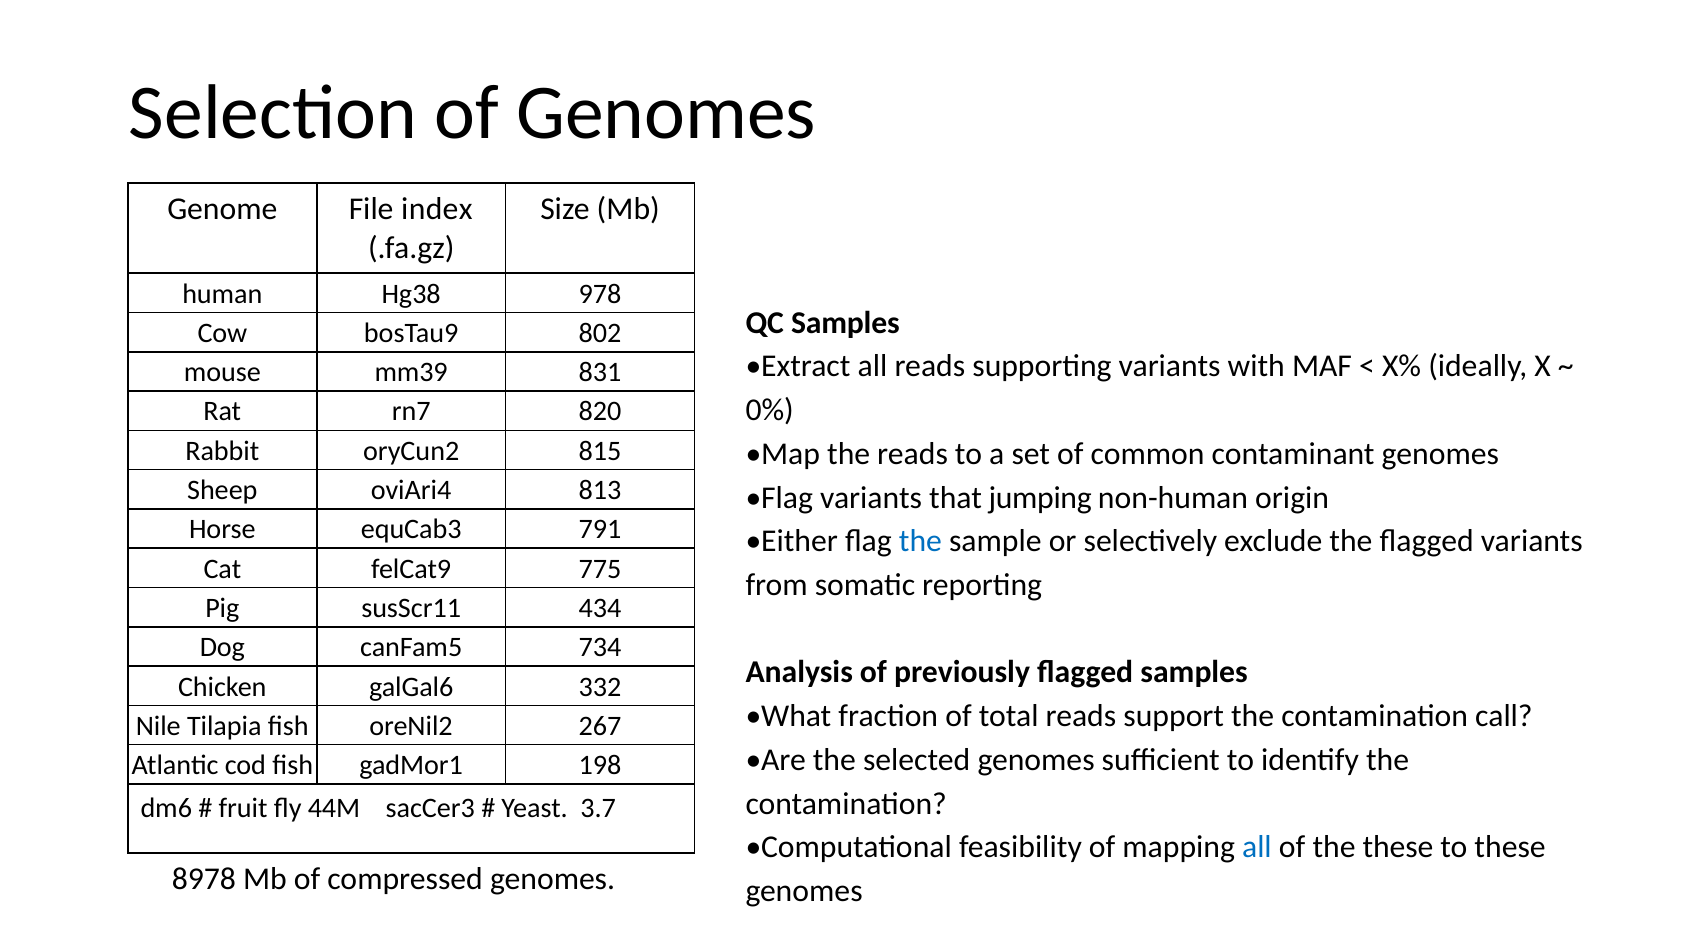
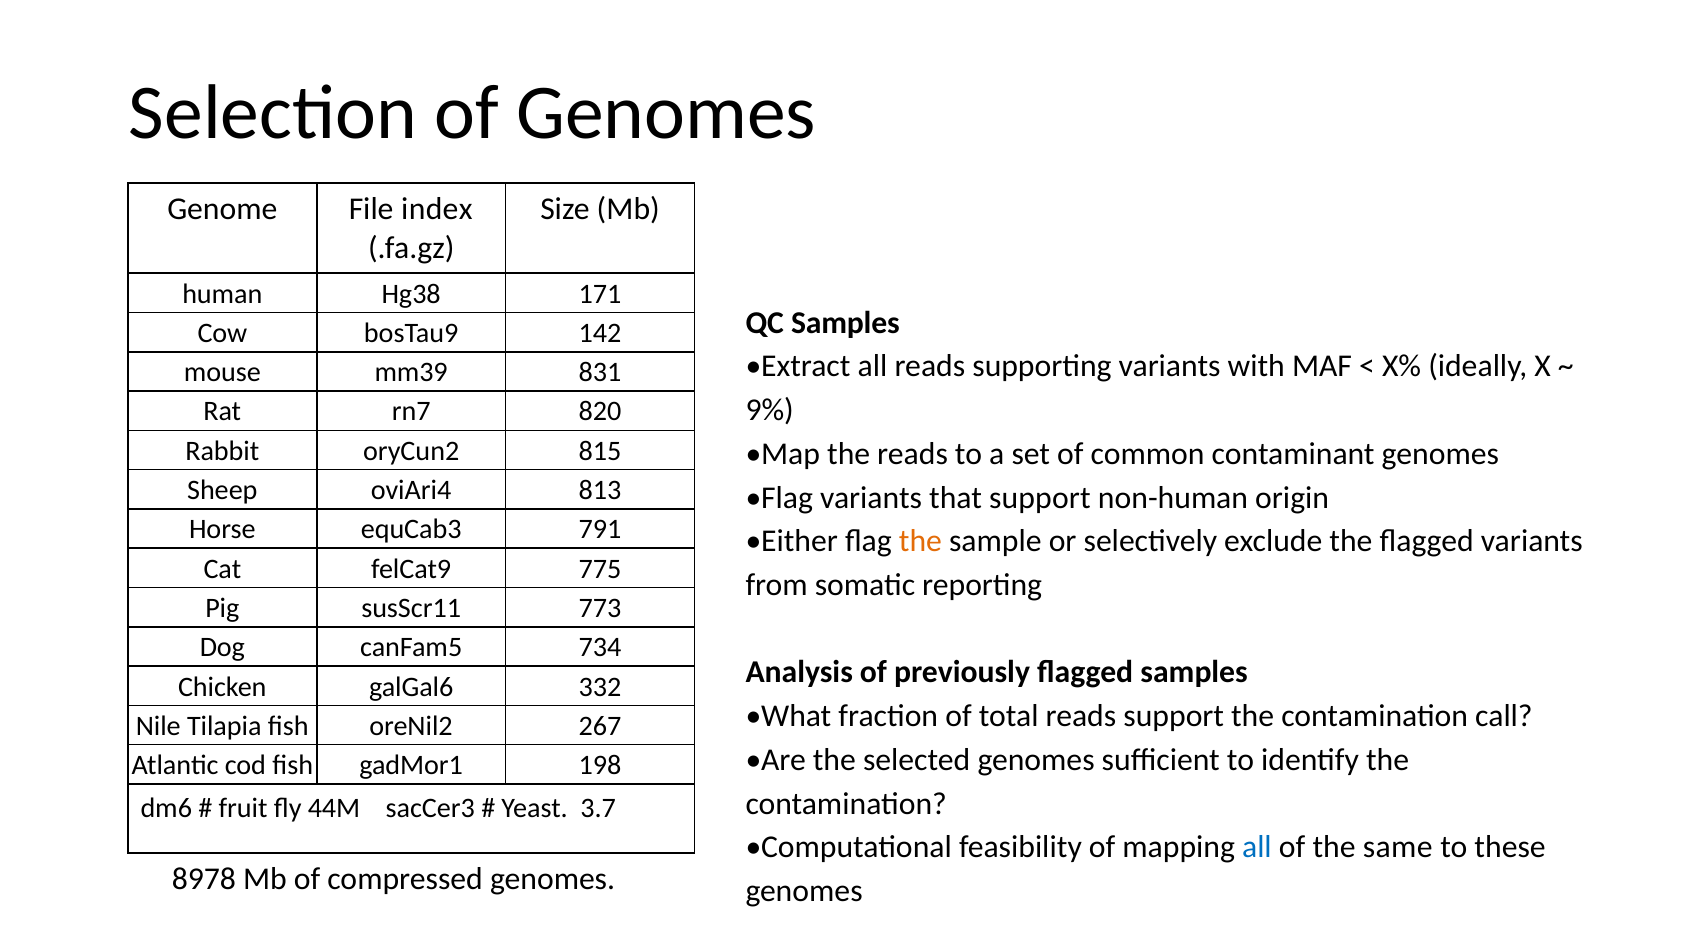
978: 978 -> 171
802: 802 -> 142
0%: 0% -> 9%
that jumping: jumping -> support
the at (920, 541) colour: blue -> orange
434: 434 -> 773
the these: these -> same
